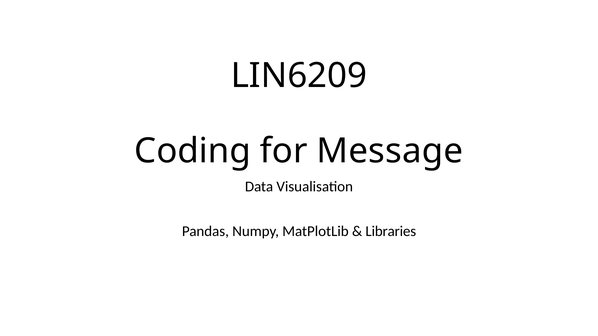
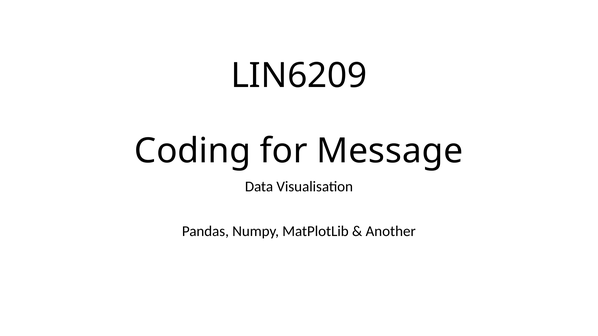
Libraries: Libraries -> Another
